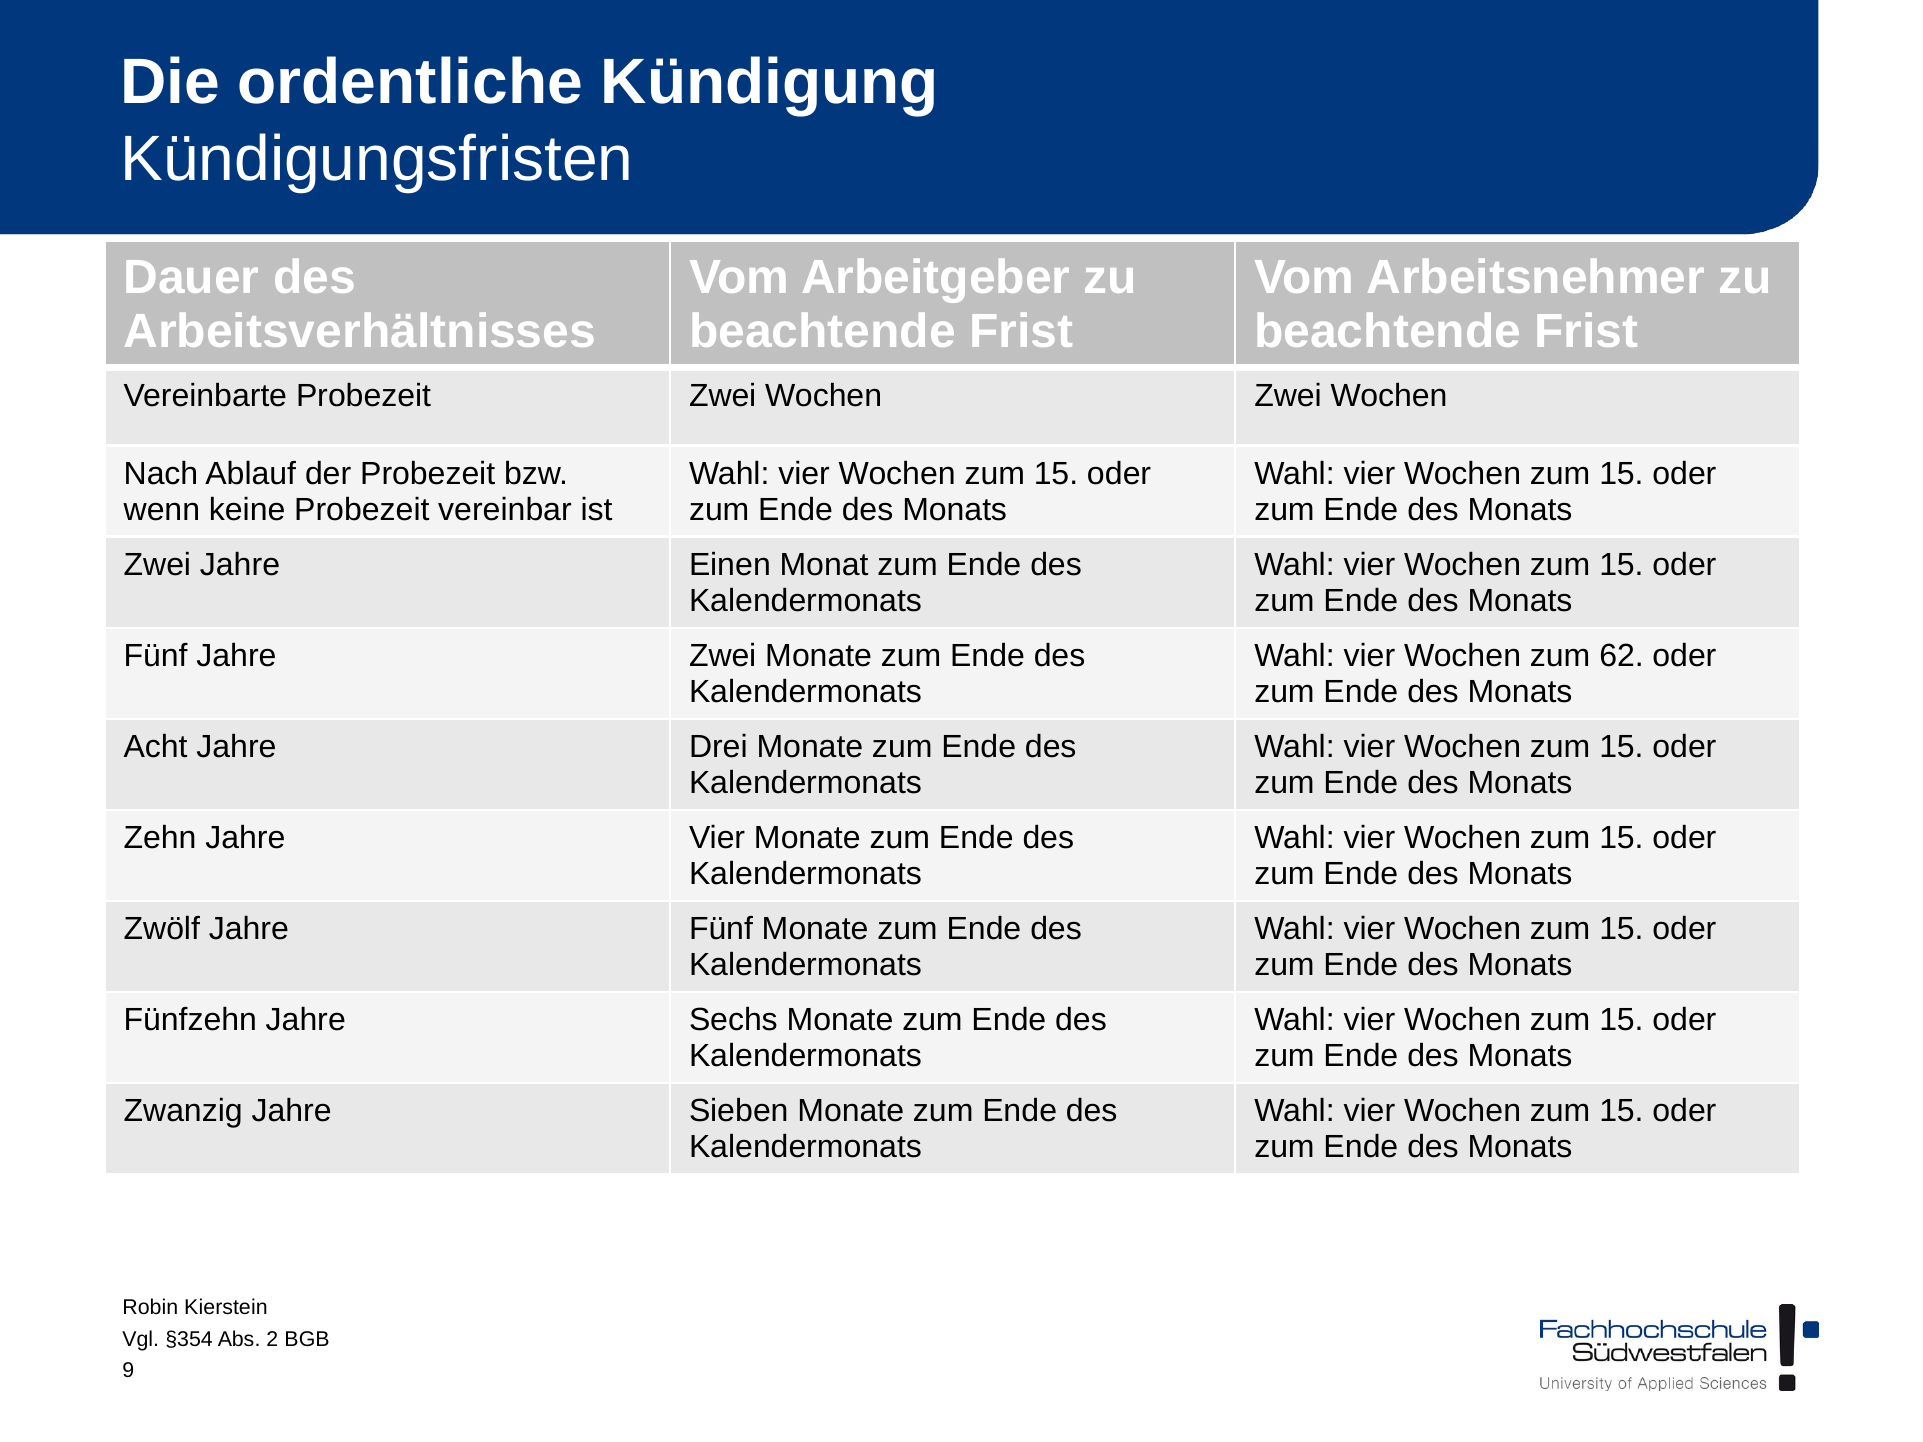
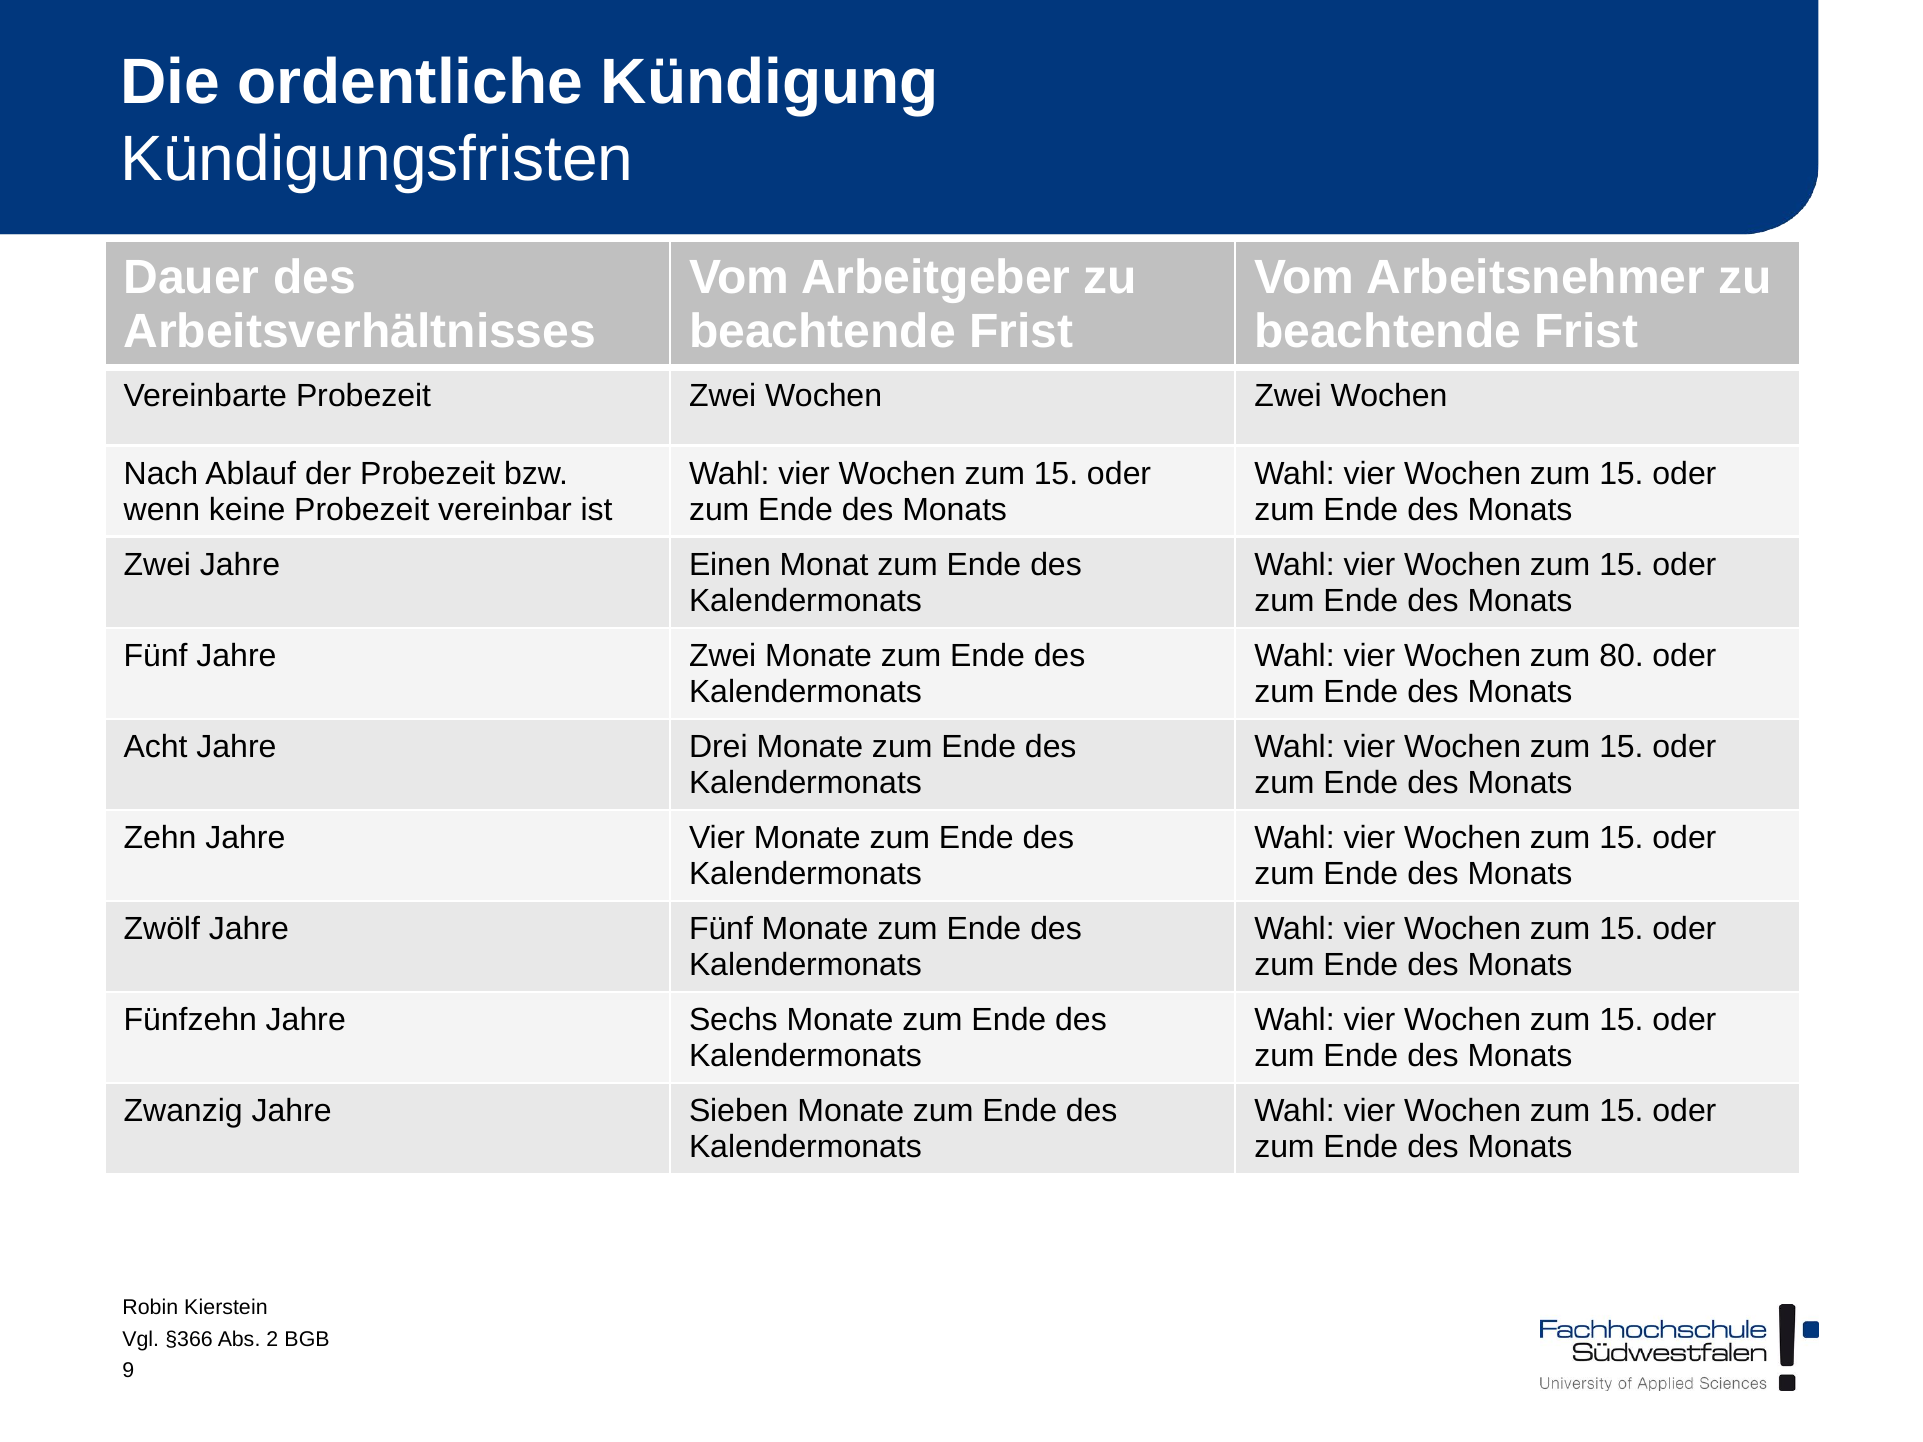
62: 62 -> 80
§354: §354 -> §366
